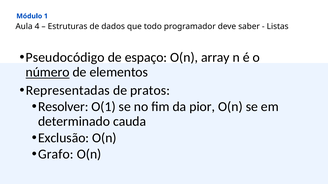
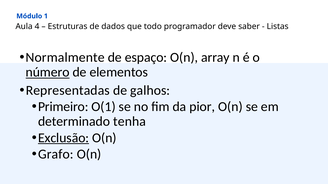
Pseudocódigo: Pseudocódigo -> Normalmente
pratos: pratos -> galhos
Resolver: Resolver -> Primeiro
cauda: cauda -> tenha
Exclusão underline: none -> present
